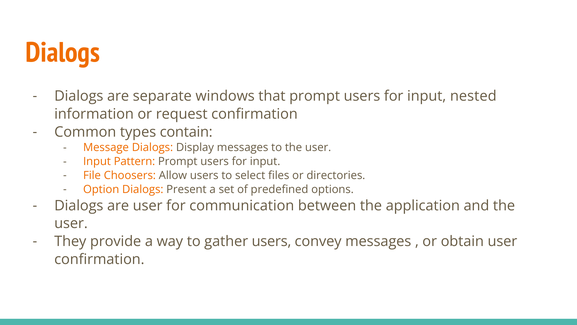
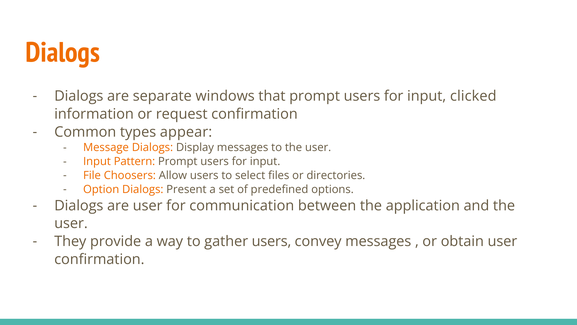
nested: nested -> clicked
contain: contain -> appear
